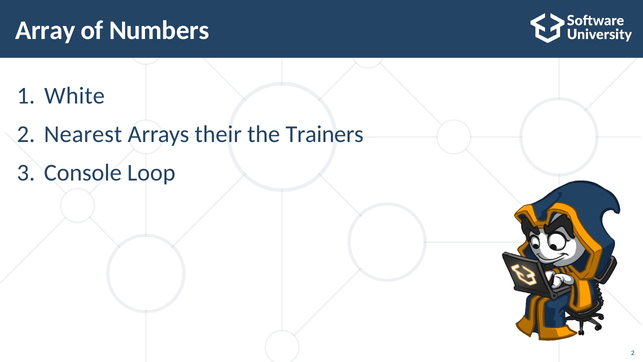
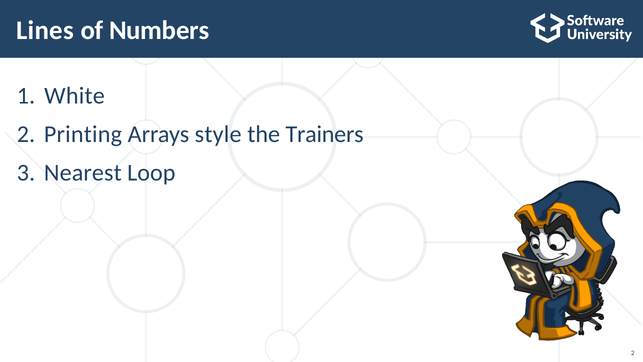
Array: Array -> Lines
Nearest: Nearest -> Printing
their: their -> style
Console: Console -> Nearest
